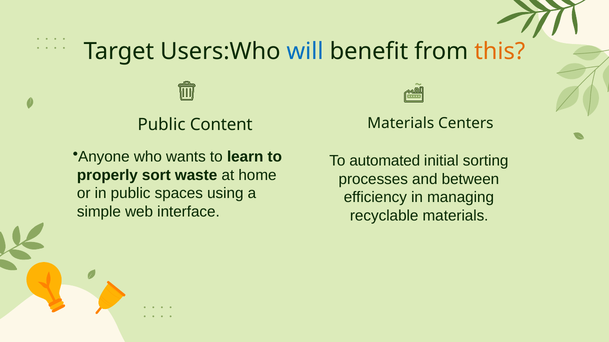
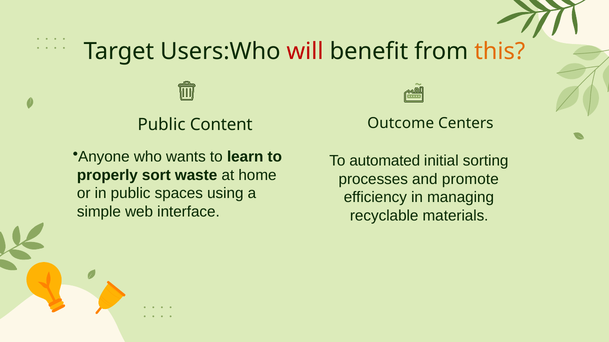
will colour: blue -> red
Materials at (401, 123): Materials -> Outcome
between: between -> promote
